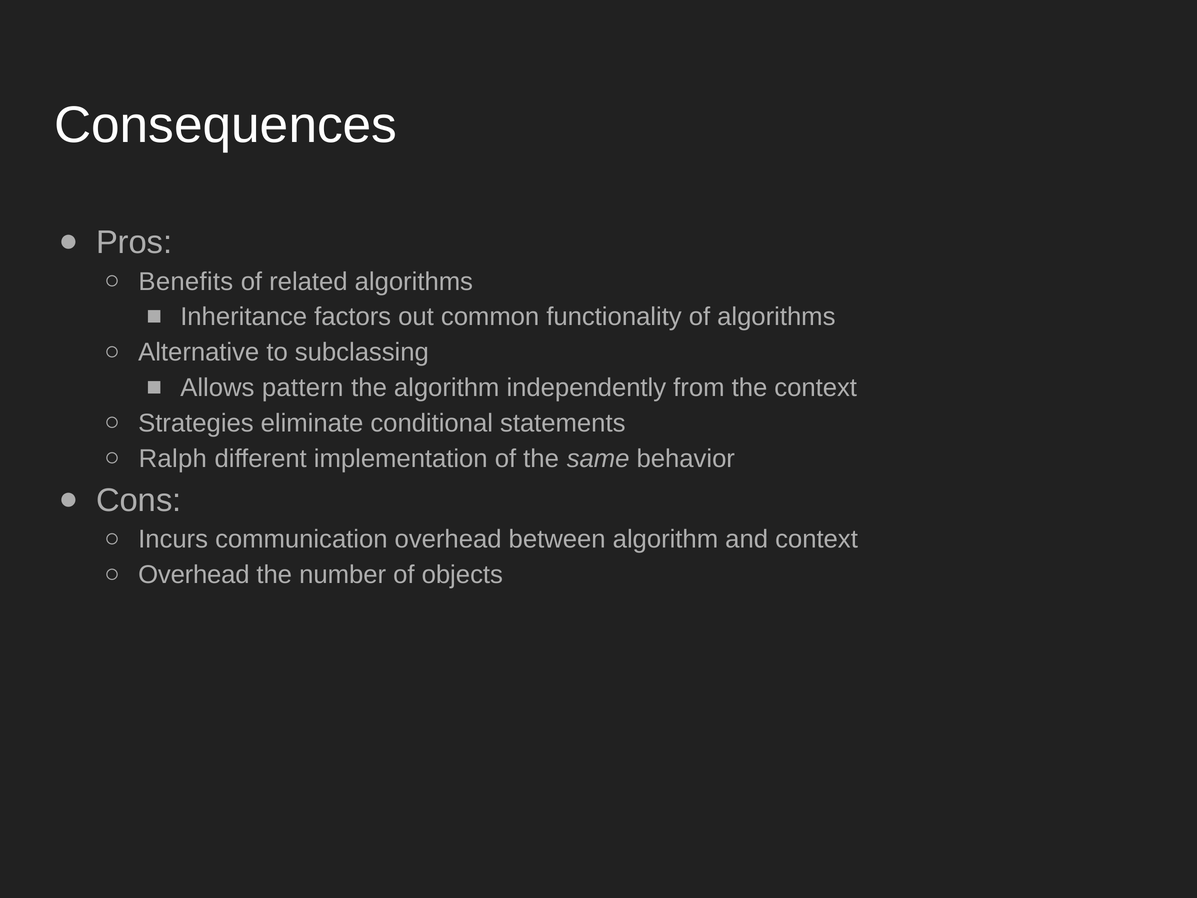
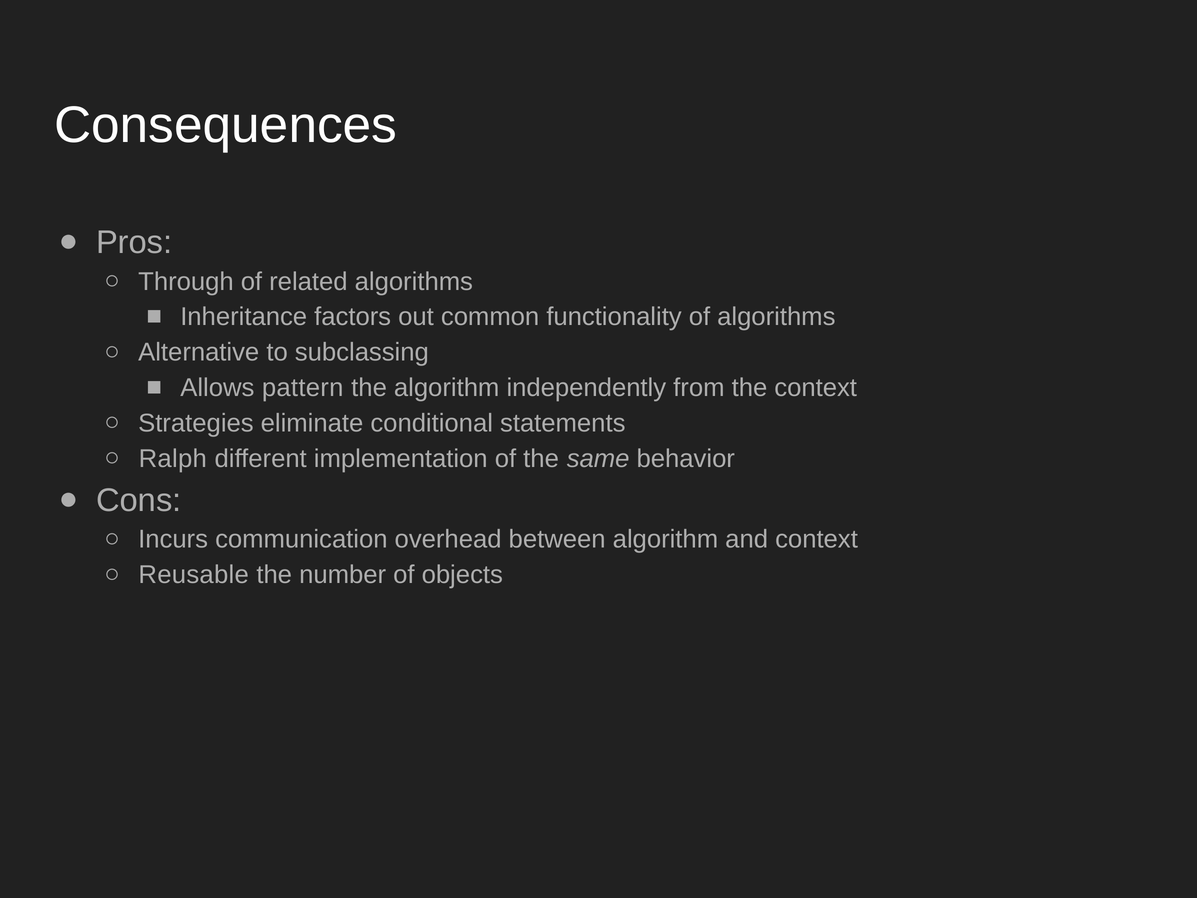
Benefits: Benefits -> Through
Overhead at (194, 575): Overhead -> Reusable
